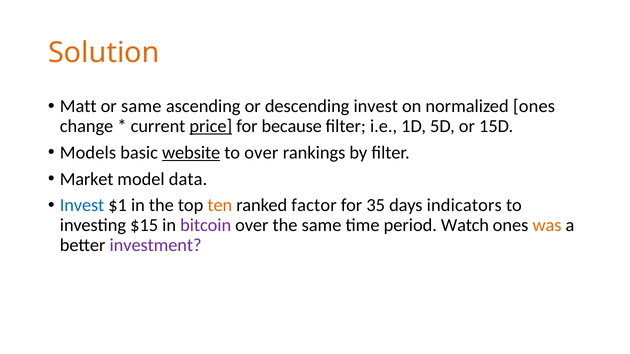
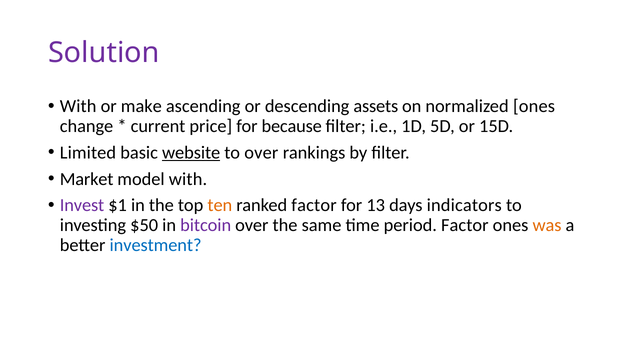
Solution colour: orange -> purple
Matt at (78, 107): Matt -> With
or same: same -> make
descending invest: invest -> assets
price underline: present -> none
Models: Models -> Limited
model data: data -> with
Invest at (82, 206) colour: blue -> purple
35: 35 -> 13
$15: $15 -> $50
period Watch: Watch -> Factor
investment colour: purple -> blue
